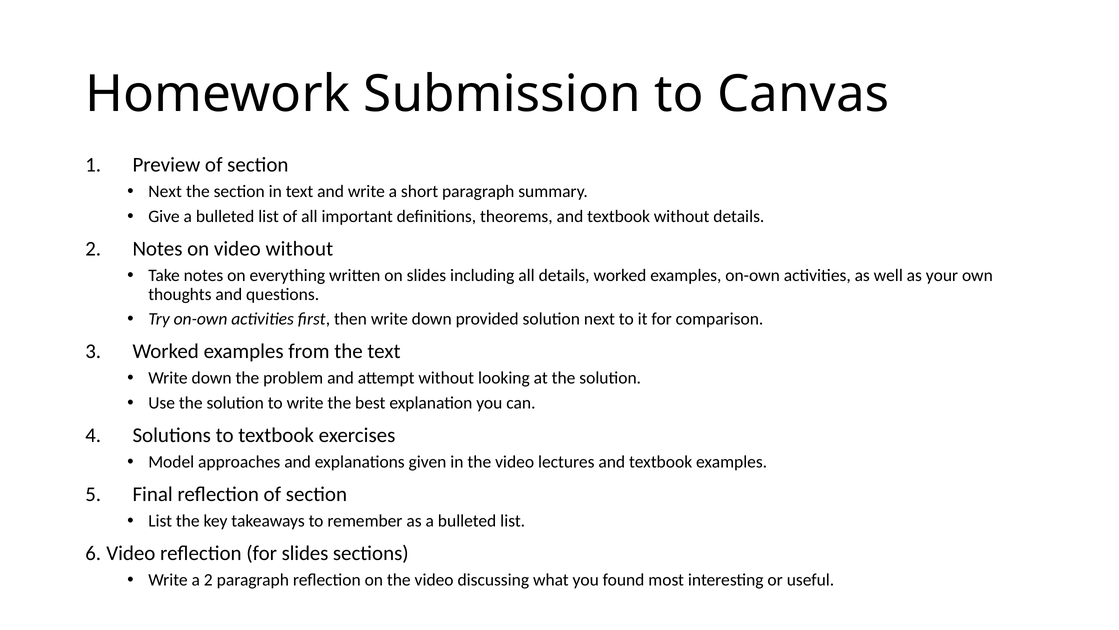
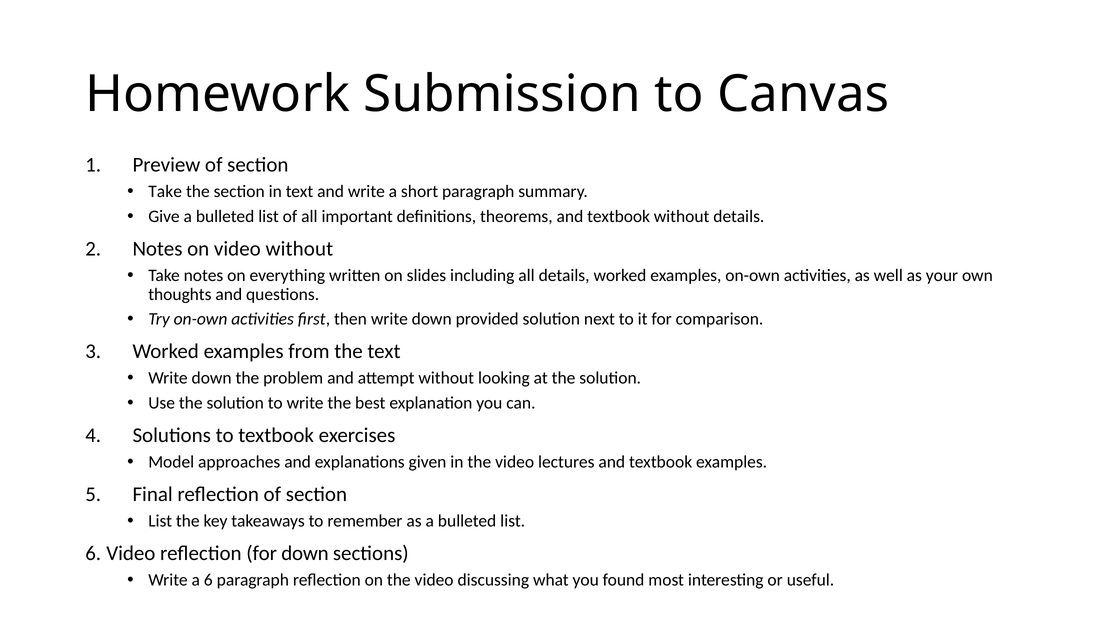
Next at (165, 191): Next -> Take
for slides: slides -> down
a 2: 2 -> 6
